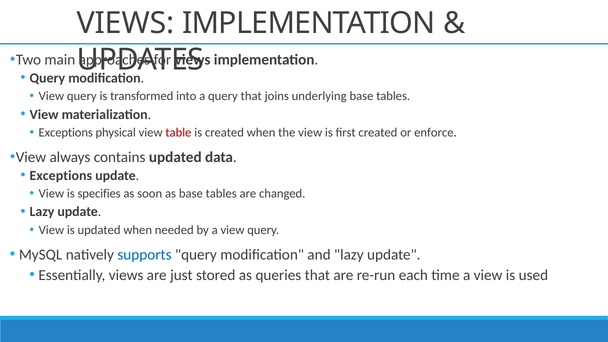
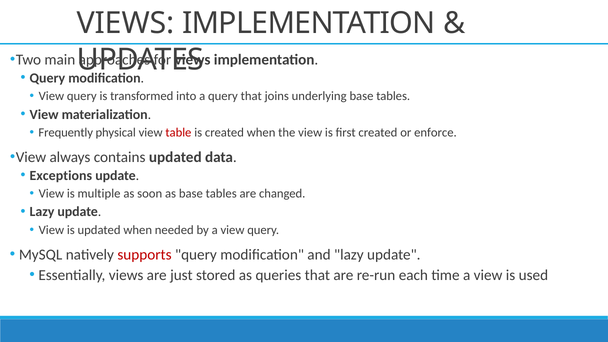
Exceptions at (66, 133): Exceptions -> Frequently
specifies: specifies -> multiple
supports colour: blue -> red
